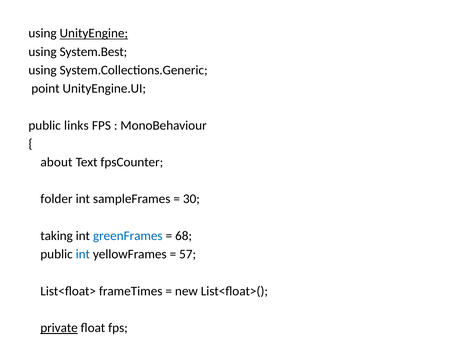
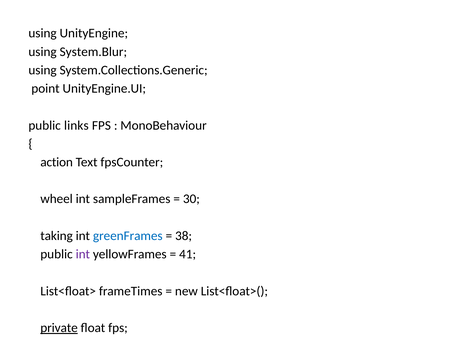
UnityEngine underline: present -> none
System.Best: System.Best -> System.Blur
about: about -> action
folder: folder -> wheel
68: 68 -> 38
int at (83, 255) colour: blue -> purple
57: 57 -> 41
